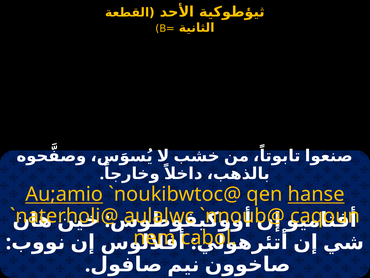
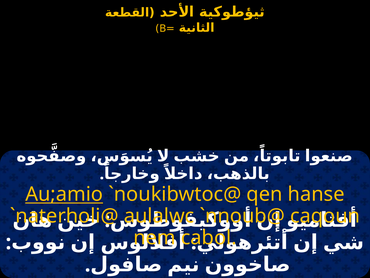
hanse underline: present -> none
